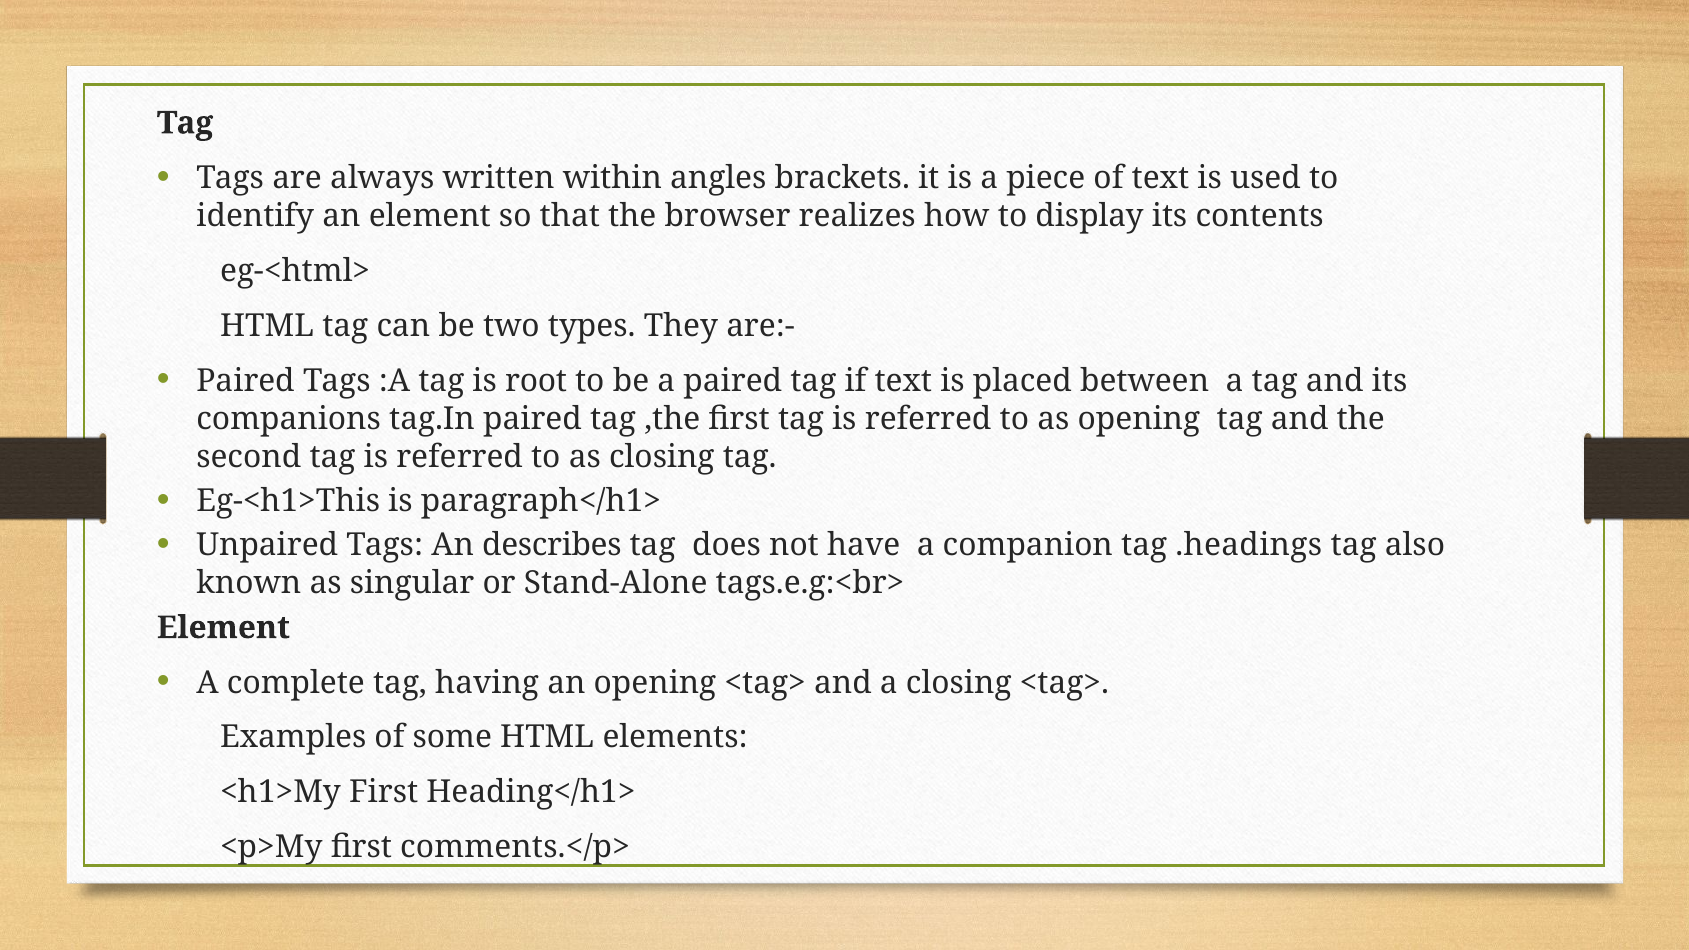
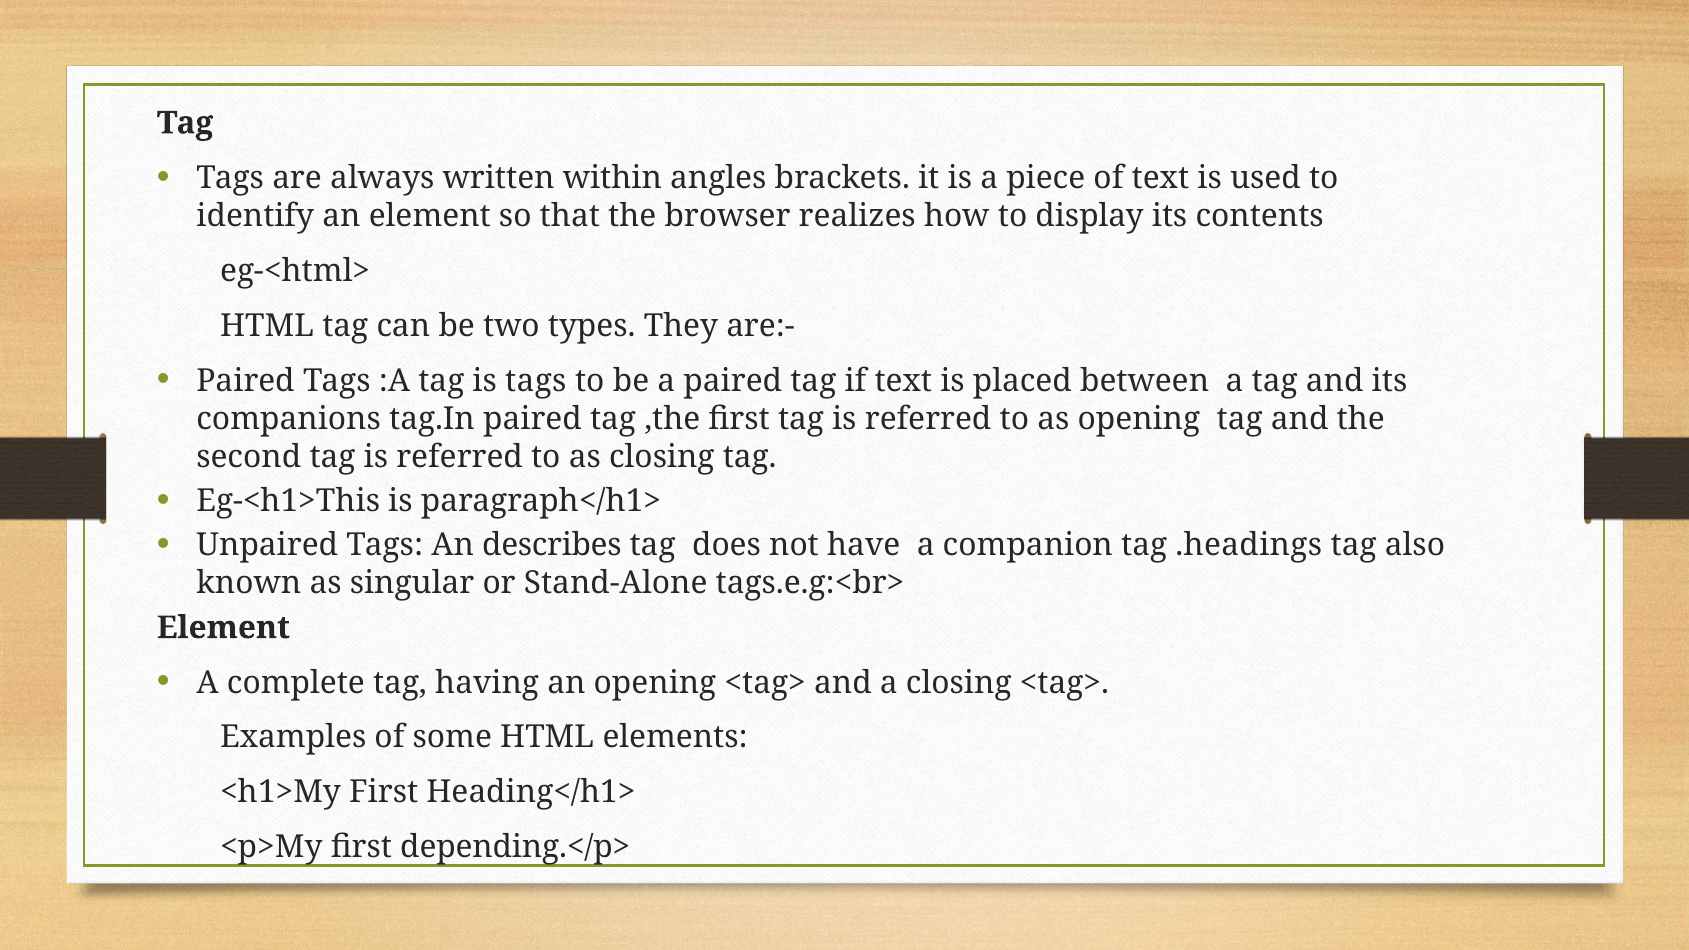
is root: root -> tags
comments.</p>: comments.</p> -> depending.</p>
